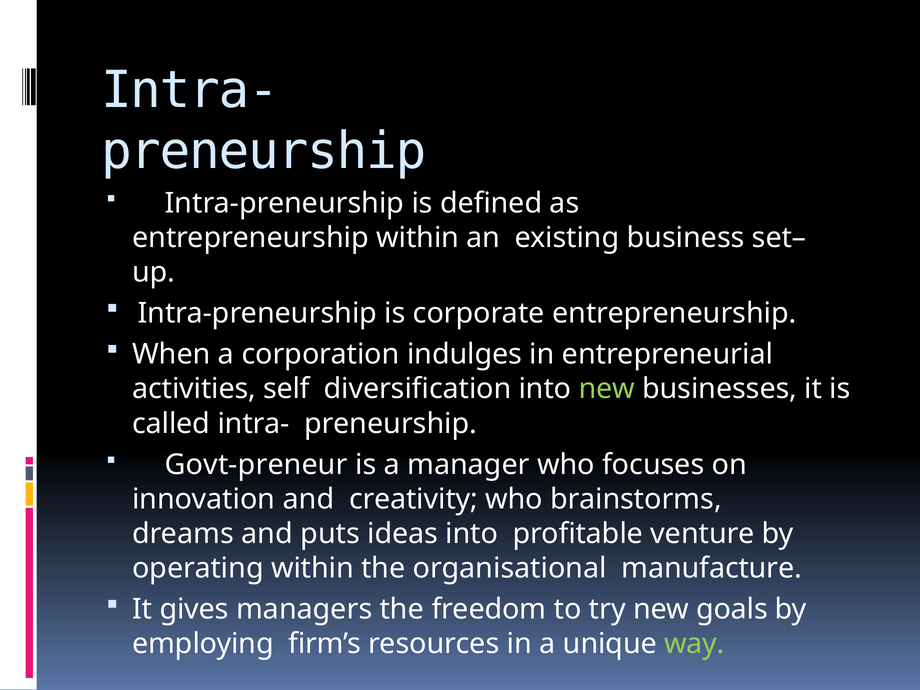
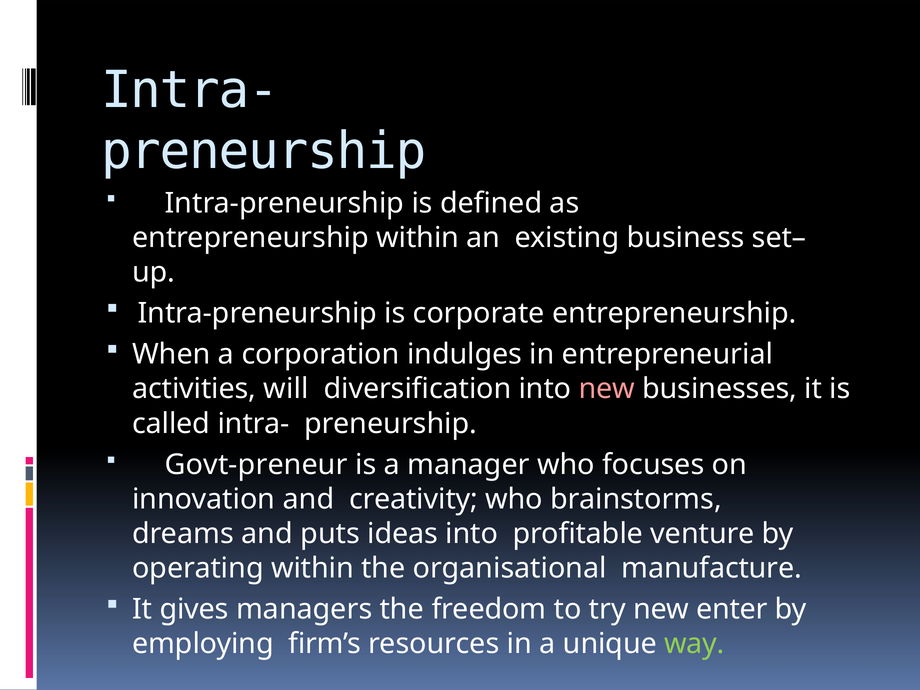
self: self -> will
new at (607, 389) colour: light green -> pink
goals: goals -> enter
